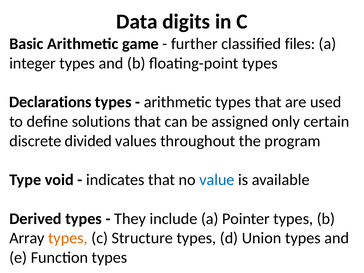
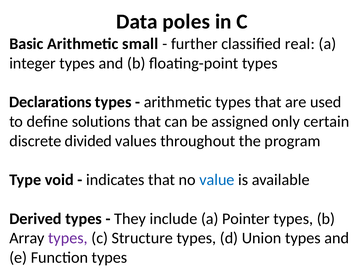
digits: digits -> poles
game: game -> small
files: files -> real
types at (68, 238) colour: orange -> purple
